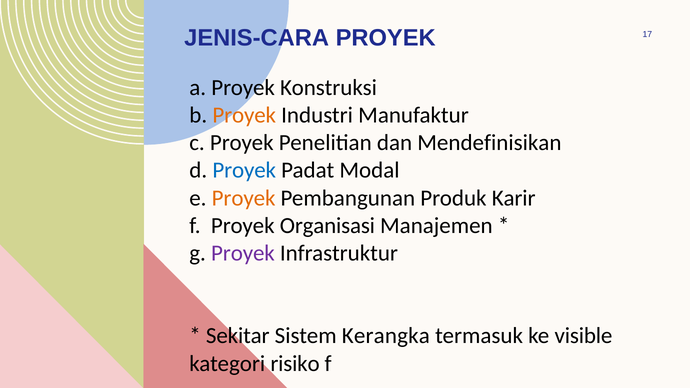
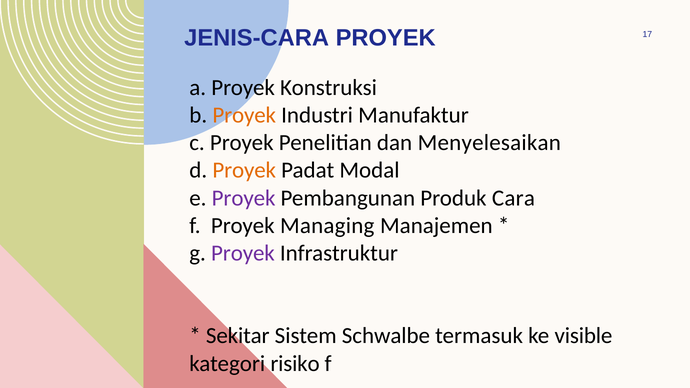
Mendefinisikan: Mendefinisikan -> Menyelesaikan
Proyek at (244, 170) colour: blue -> orange
Proyek at (244, 198) colour: orange -> purple
Karir: Karir -> Cara
Organisasi: Organisasi -> Managing
Kerangka: Kerangka -> Schwalbe
